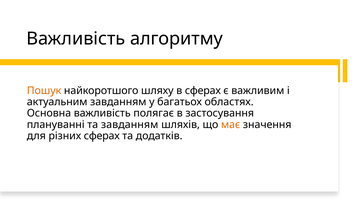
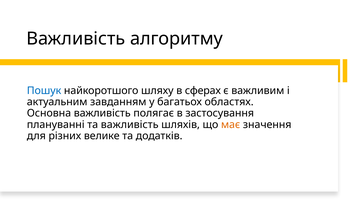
Пошук colour: orange -> blue
та завданням: завданням -> важливість
різних сферах: сферах -> велике
